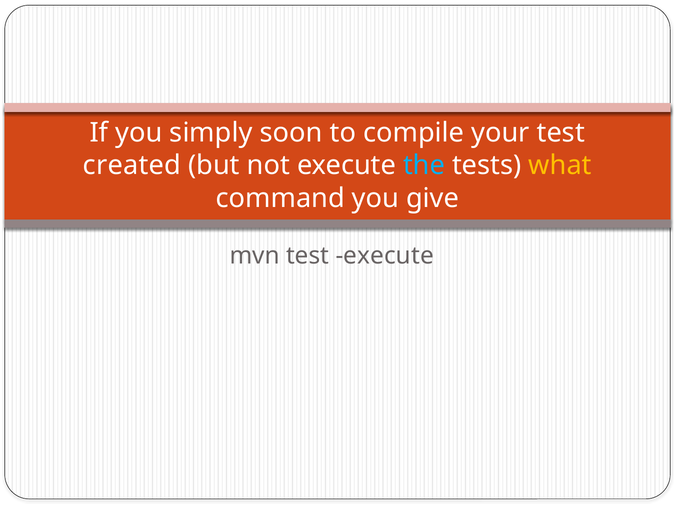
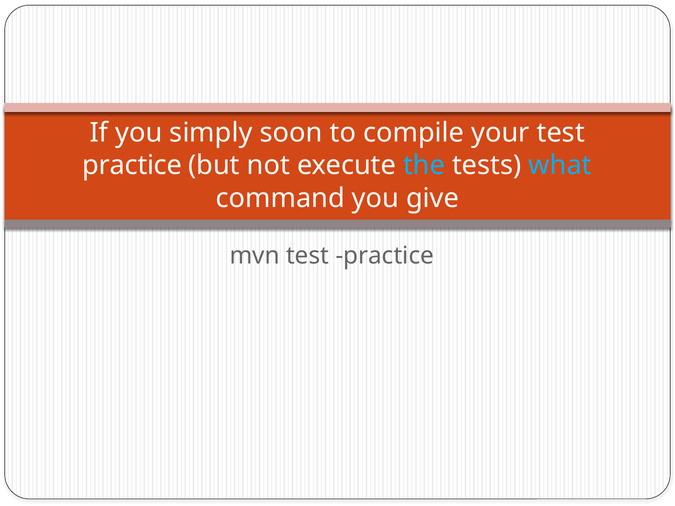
created at (132, 166): created -> practice
what colour: yellow -> light blue
mvn test execute: execute -> practice
